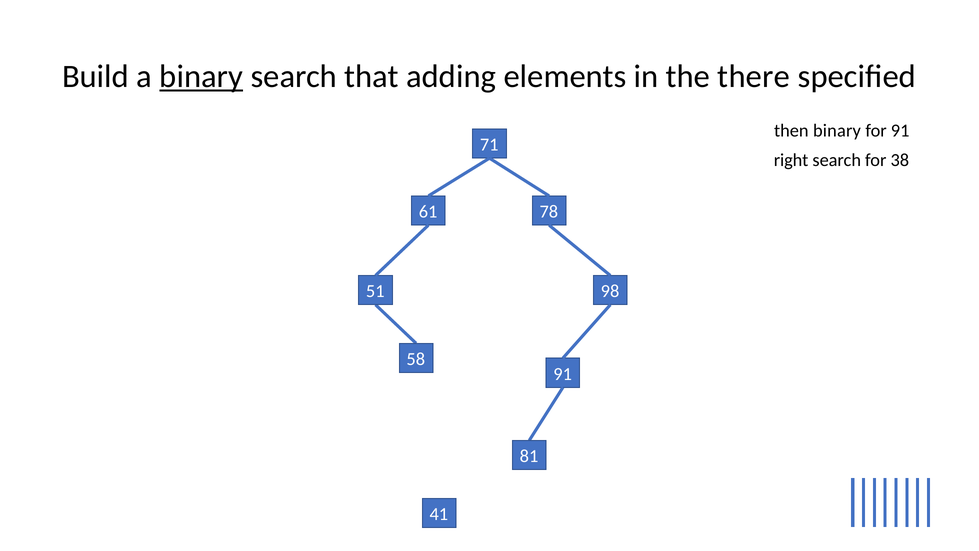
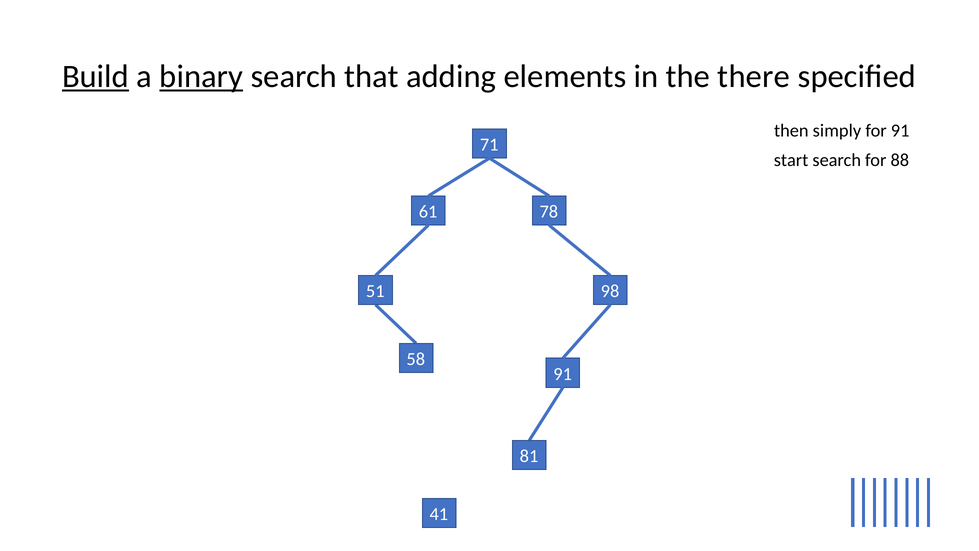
Build underline: none -> present
then binary: binary -> simply
right: right -> start
38: 38 -> 88
